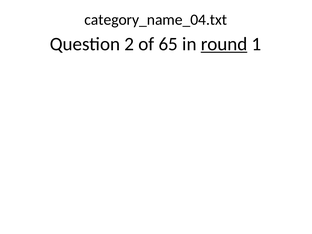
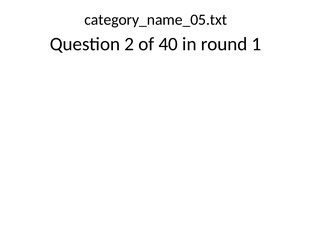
category_name_04.txt: category_name_04.txt -> category_name_05.txt
65: 65 -> 40
round underline: present -> none
